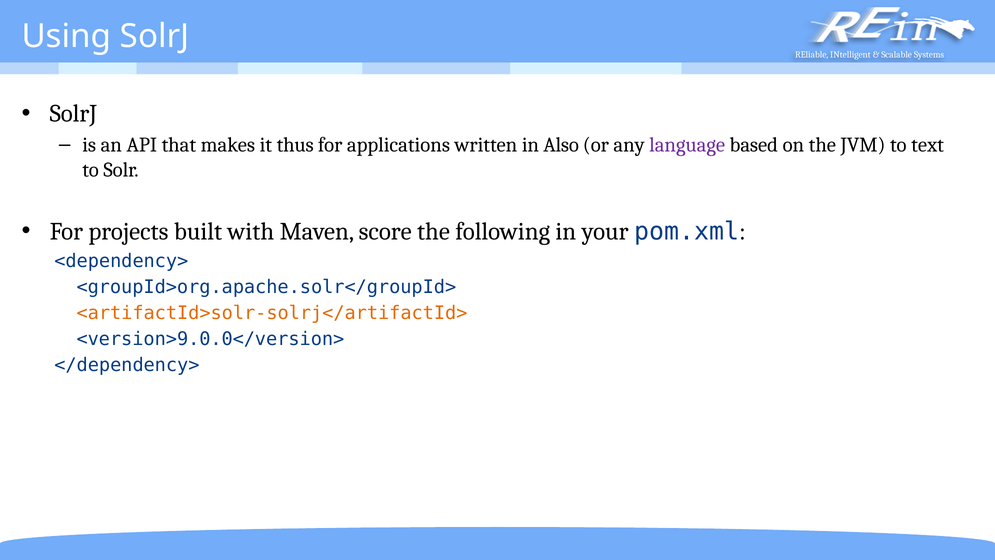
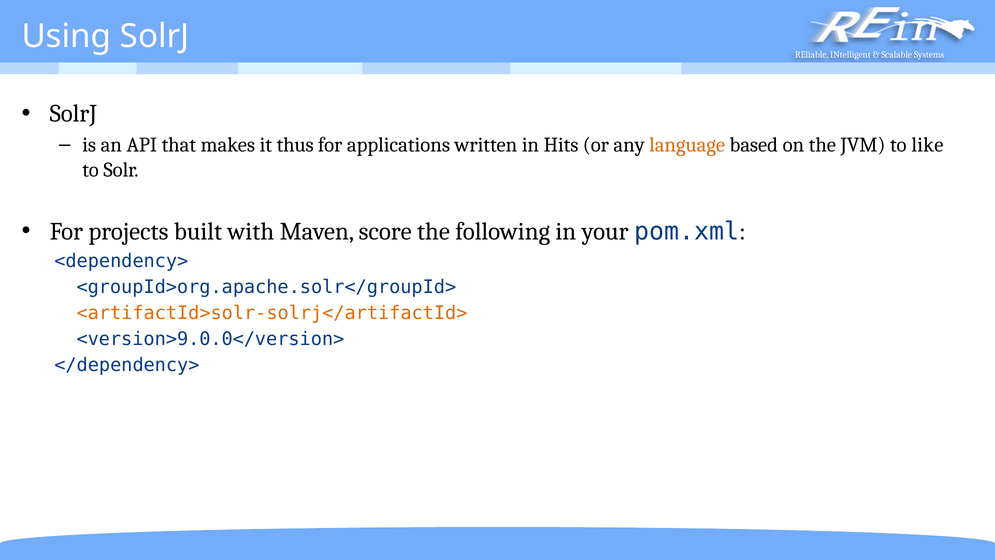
Also: Also -> Hits
language colour: purple -> orange
text: text -> like
